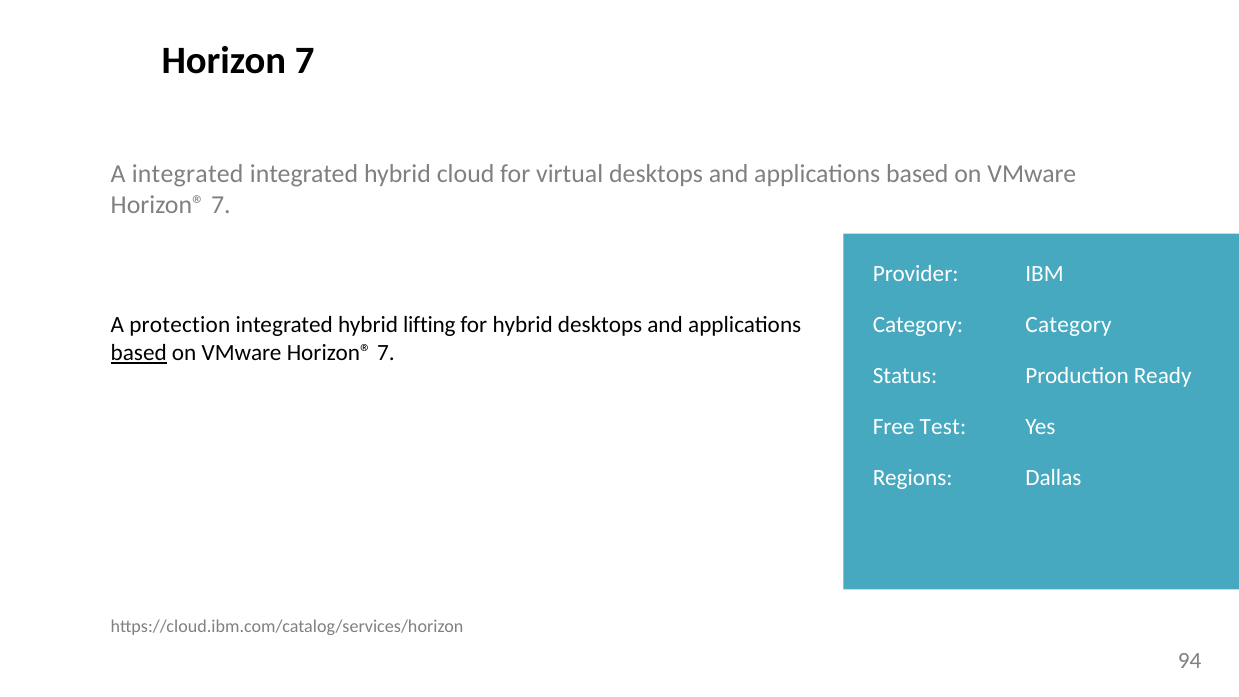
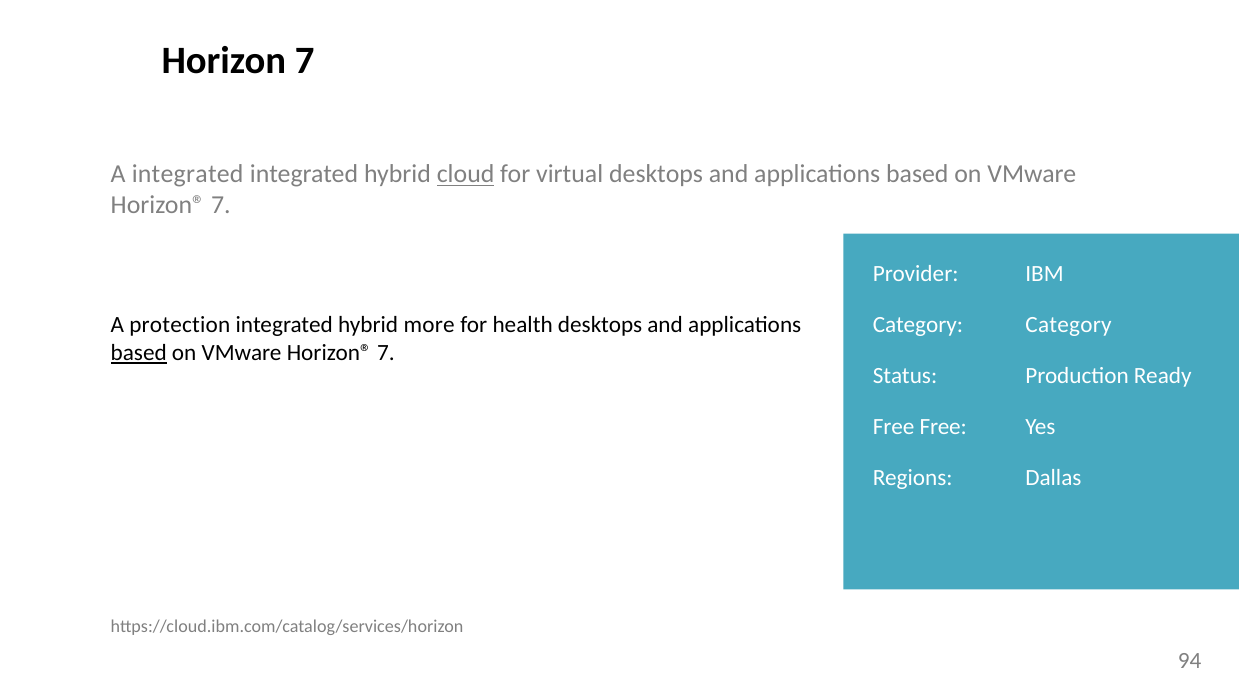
cloud underline: none -> present
lifting: lifting -> more
for hybrid: hybrid -> health
Free Test: Test -> Free
